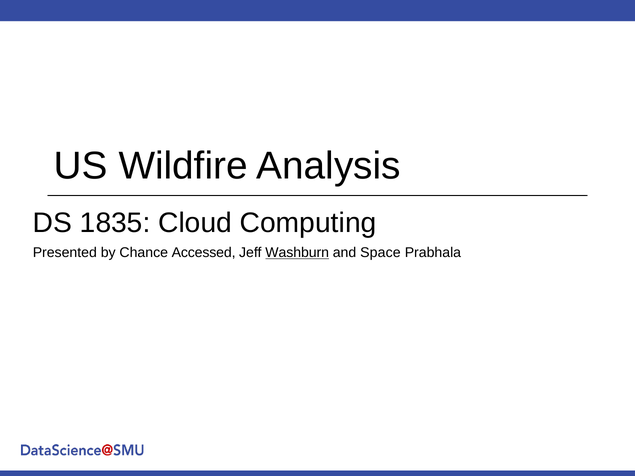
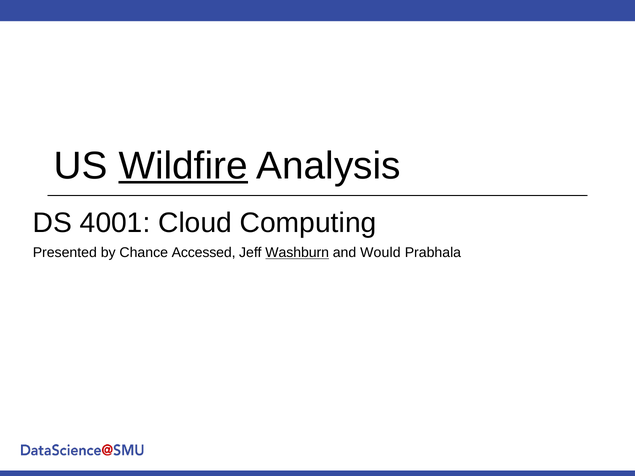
Wildfire underline: none -> present
1835: 1835 -> 4001
Space: Space -> Would
